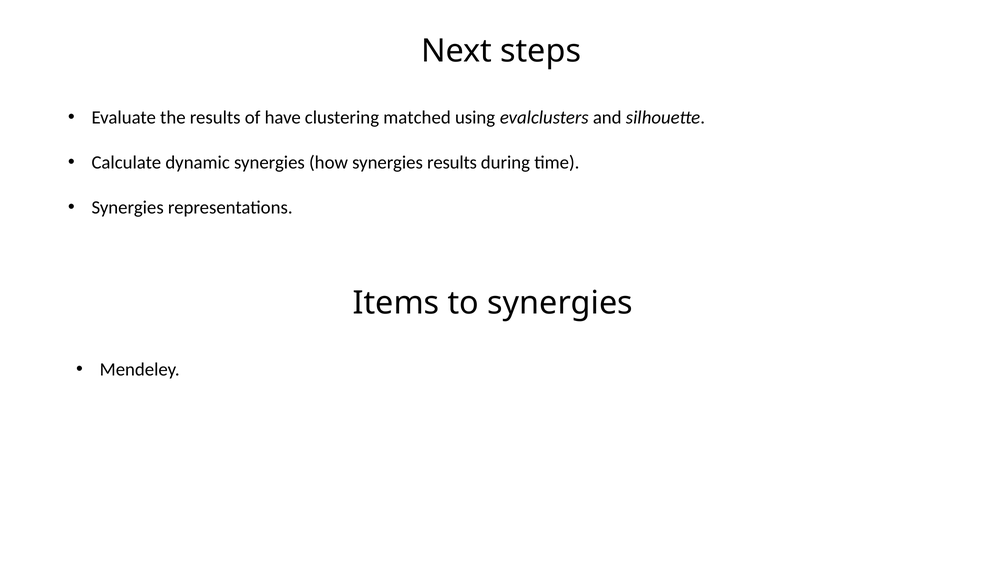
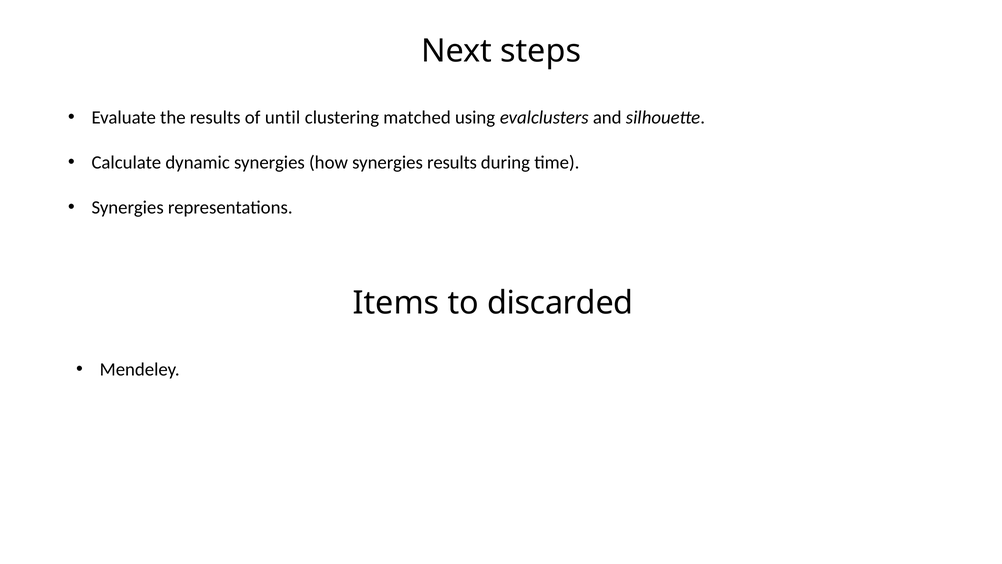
have: have -> until
to synergies: synergies -> discarded
